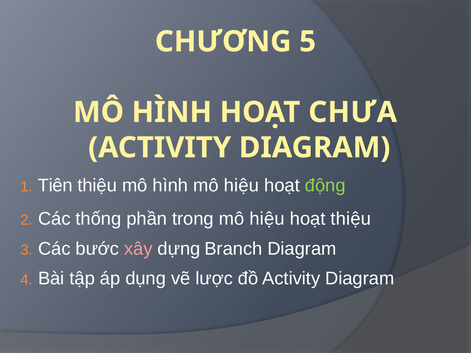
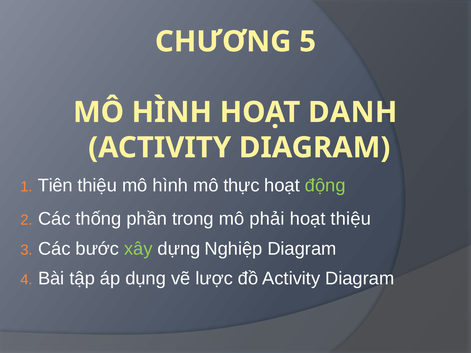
CHƯA: CHƯA -> DANH
hình mô hiệu: hiệu -> thực
trong mô hiệu: hiệu -> phải
xây colour: pink -> light green
Branch: Branch -> Nghiệp
